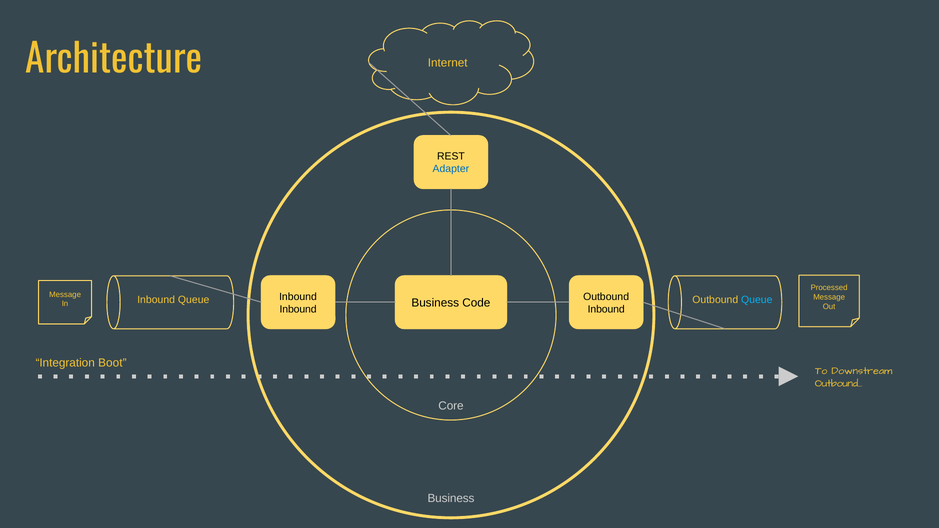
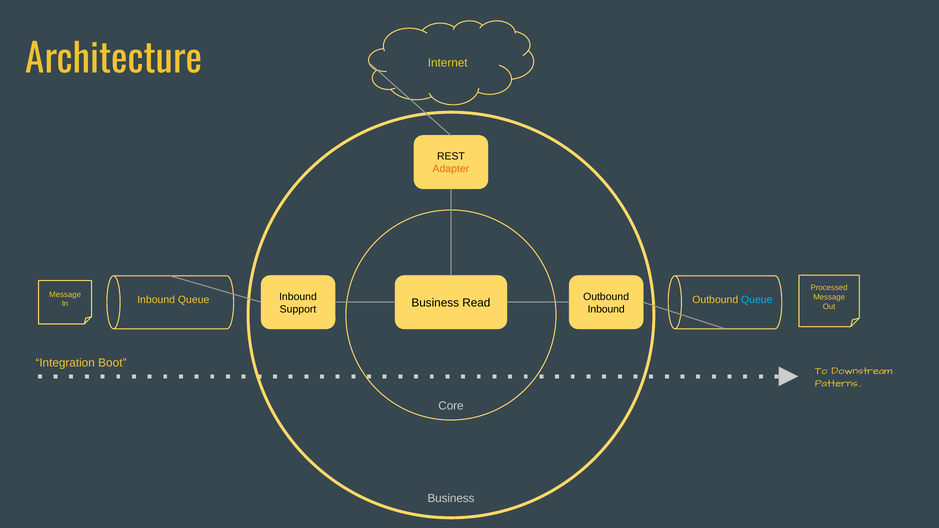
Adapter colour: blue -> orange
Code: Code -> Read
Inbound at (298, 309): Inbound -> Support
Outbound at (839, 384): Outbound -> Patterns
